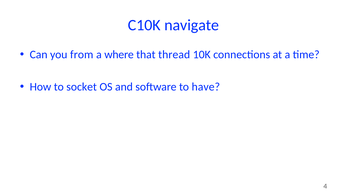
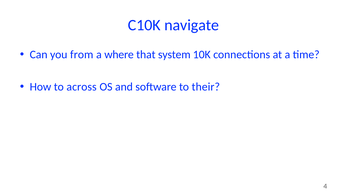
thread: thread -> system
socket: socket -> across
have: have -> their
